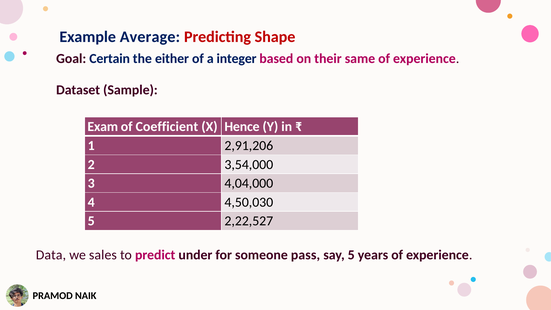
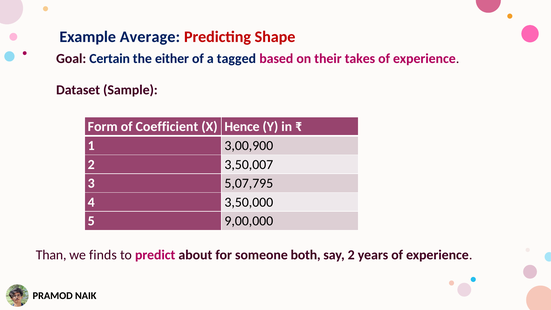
integer: integer -> tagged
same: same -> takes
Exam: Exam -> Form
2,91,206: 2,91,206 -> 3,00,900
3,54,000: 3,54,000 -> 3,50,007
4,04,000: 4,04,000 -> 5,07,795
4,50,030: 4,50,030 -> 3,50,000
2,22,527: 2,22,527 -> 9,00,000
Data: Data -> Than
sales: sales -> finds
under: under -> about
pass: pass -> both
say 5: 5 -> 2
